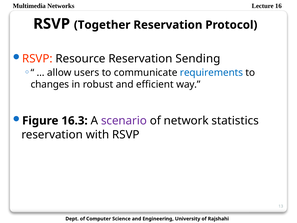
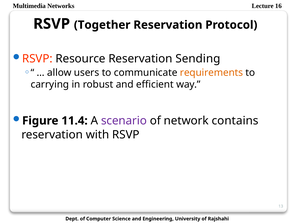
requirements colour: blue -> orange
changes: changes -> carrying
16.3: 16.3 -> 11.4
statistics: statistics -> contains
